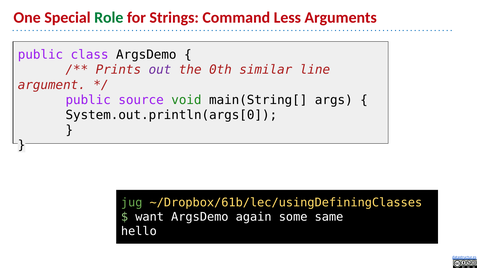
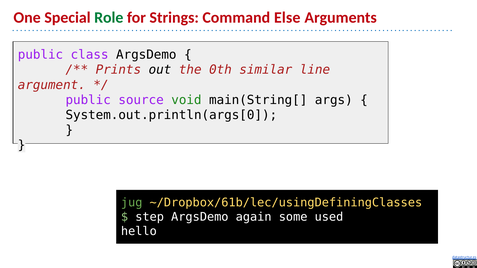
Less: Less -> Else
out colour: purple -> black
want: want -> step
same: same -> used
